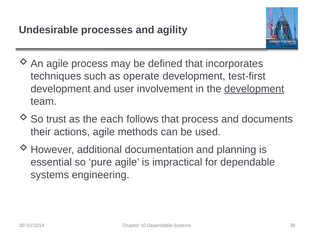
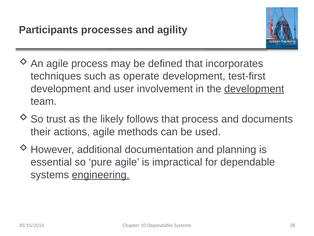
Undesirable: Undesirable -> Participants
each: each -> likely
engineering underline: none -> present
